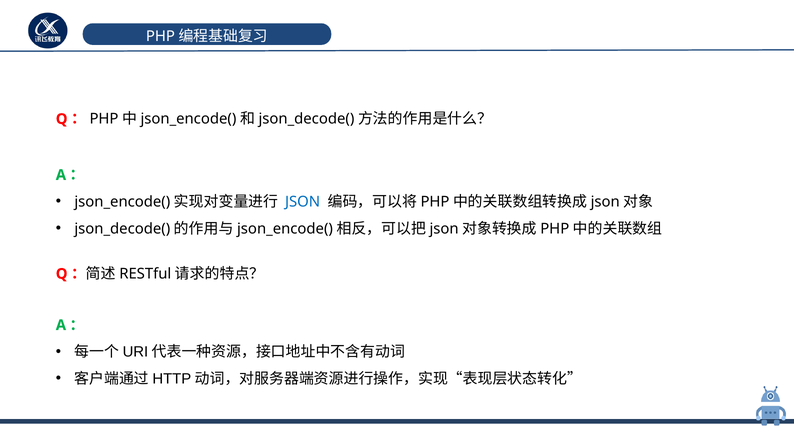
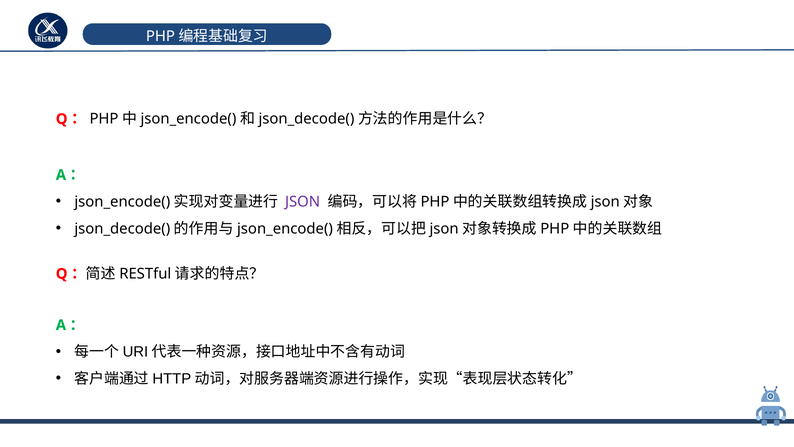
JSON colour: blue -> purple
